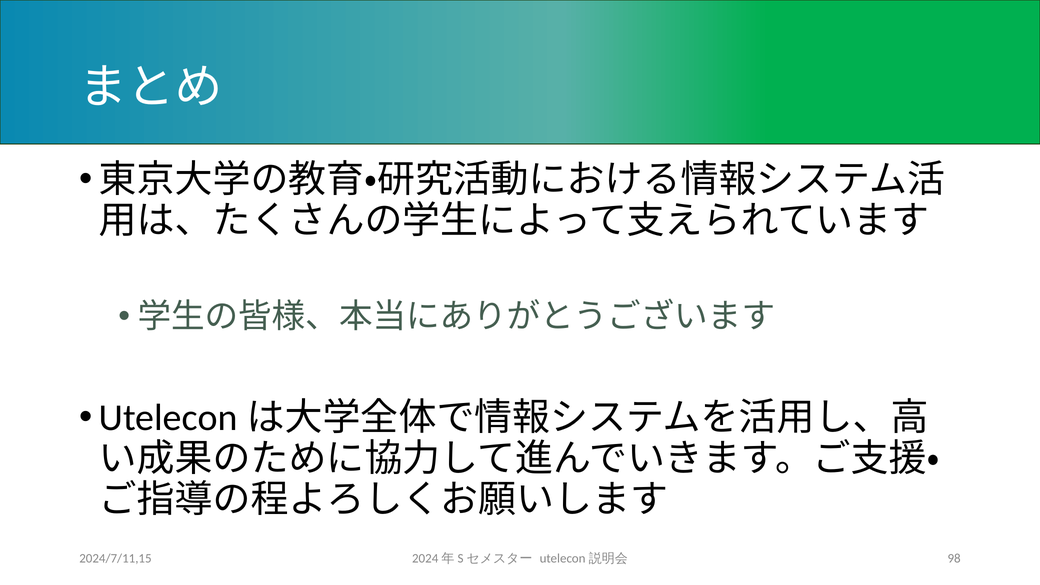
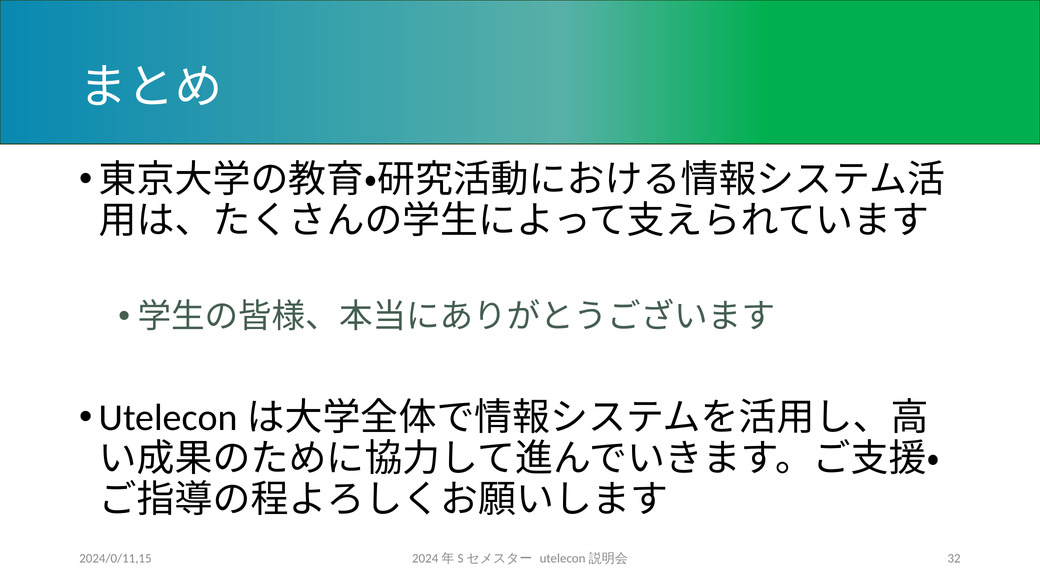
2024/7/11,15: 2024/7/11,15 -> 2024/0/11,15
98: 98 -> 32
